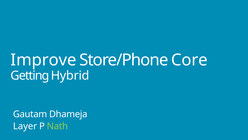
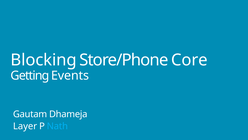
Improve: Improve -> Blocking
Hybrid: Hybrid -> Events
Nath colour: light green -> light blue
